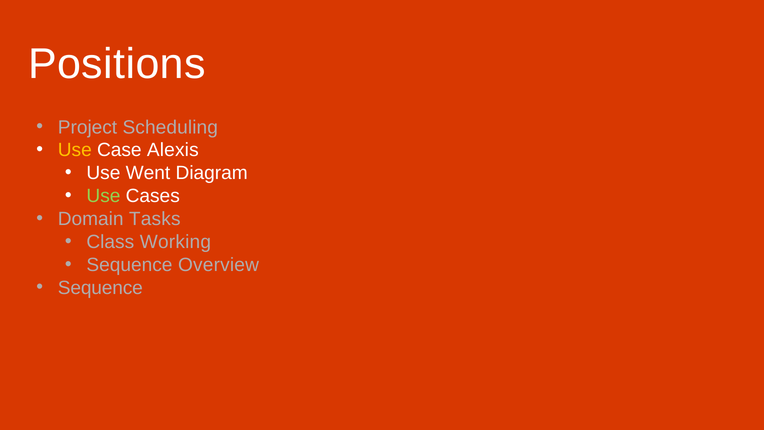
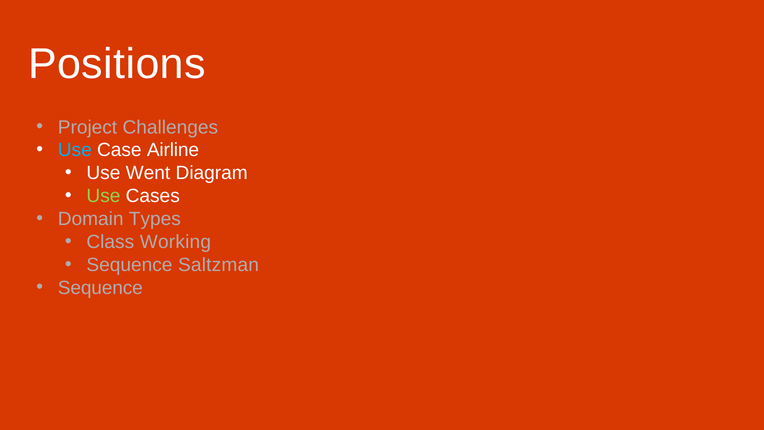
Scheduling: Scheduling -> Challenges
Use at (75, 150) colour: yellow -> light blue
Alexis: Alexis -> Airline
Tasks: Tasks -> Types
Overview: Overview -> Saltzman
